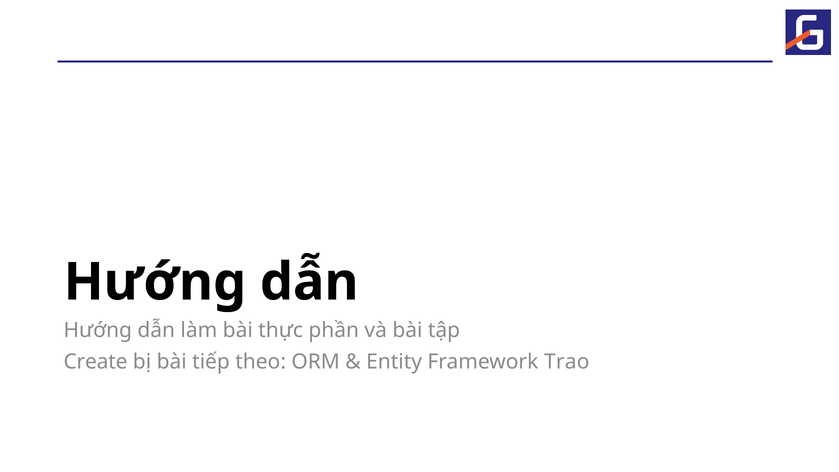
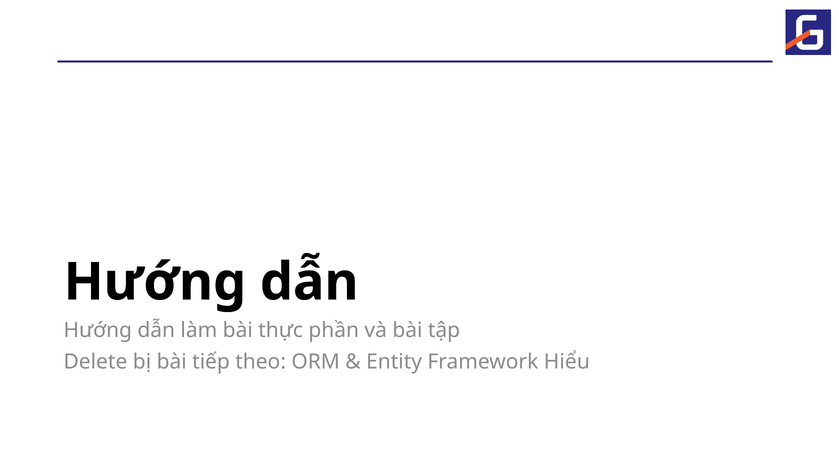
Create: Create -> Delete
Trao: Trao -> Hiểu
